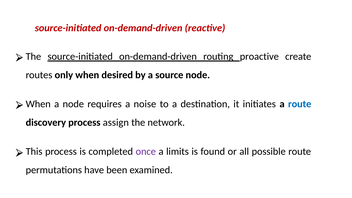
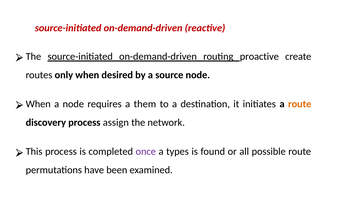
noise: noise -> them
route at (300, 104) colour: blue -> orange
limits: limits -> types
